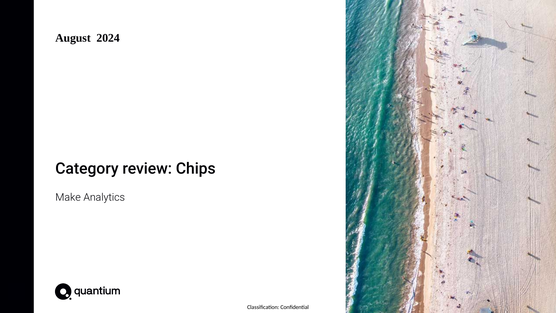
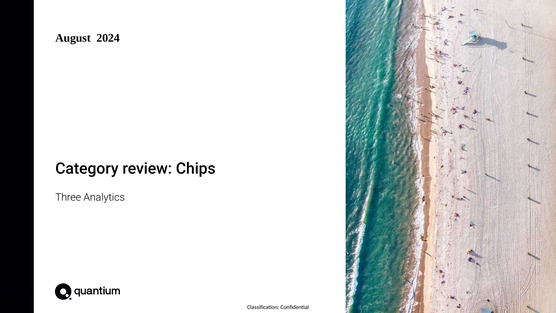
Make: Make -> Three
